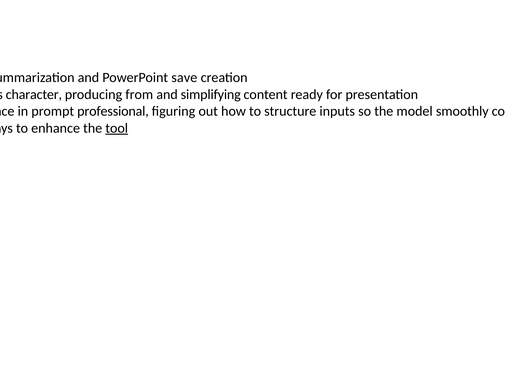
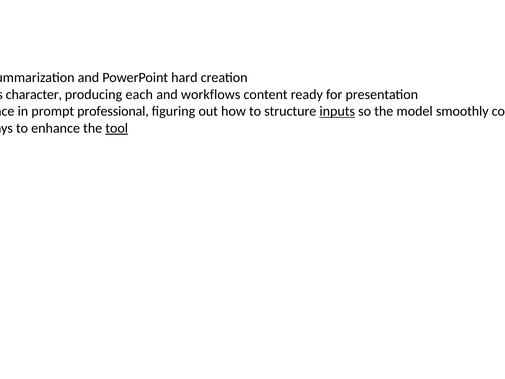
save: save -> hard
from: from -> each
simplifying: simplifying -> workflows
inputs underline: none -> present
